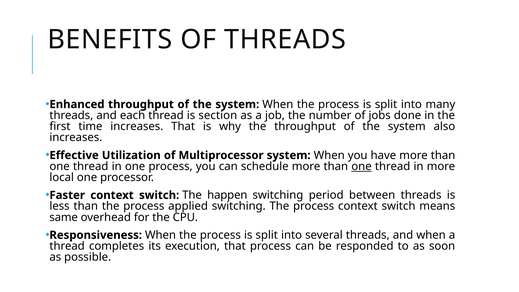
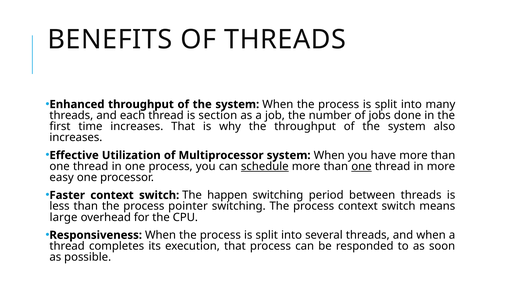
schedule underline: none -> present
local: local -> easy
applied: applied -> pointer
same: same -> large
